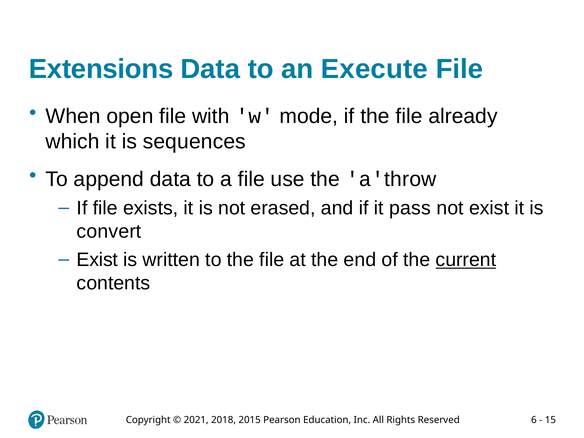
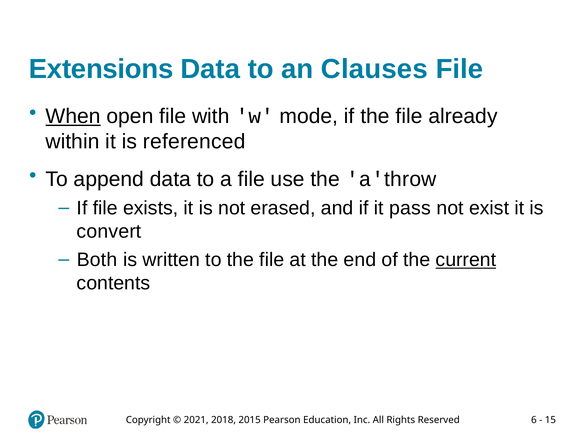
Execute: Execute -> Clauses
When underline: none -> present
which: which -> within
sequences: sequences -> referenced
Exist at (97, 260): Exist -> Both
